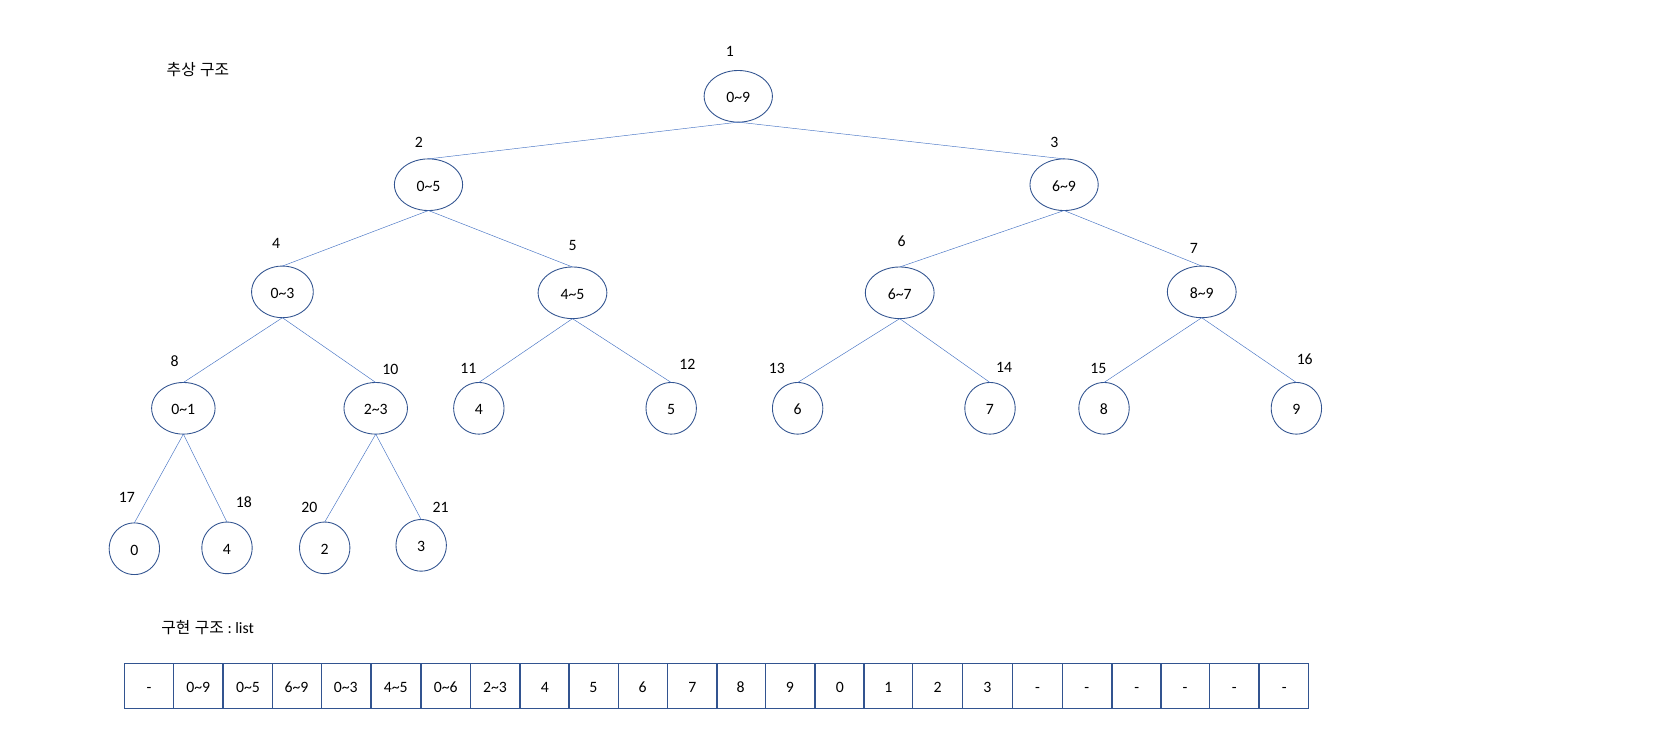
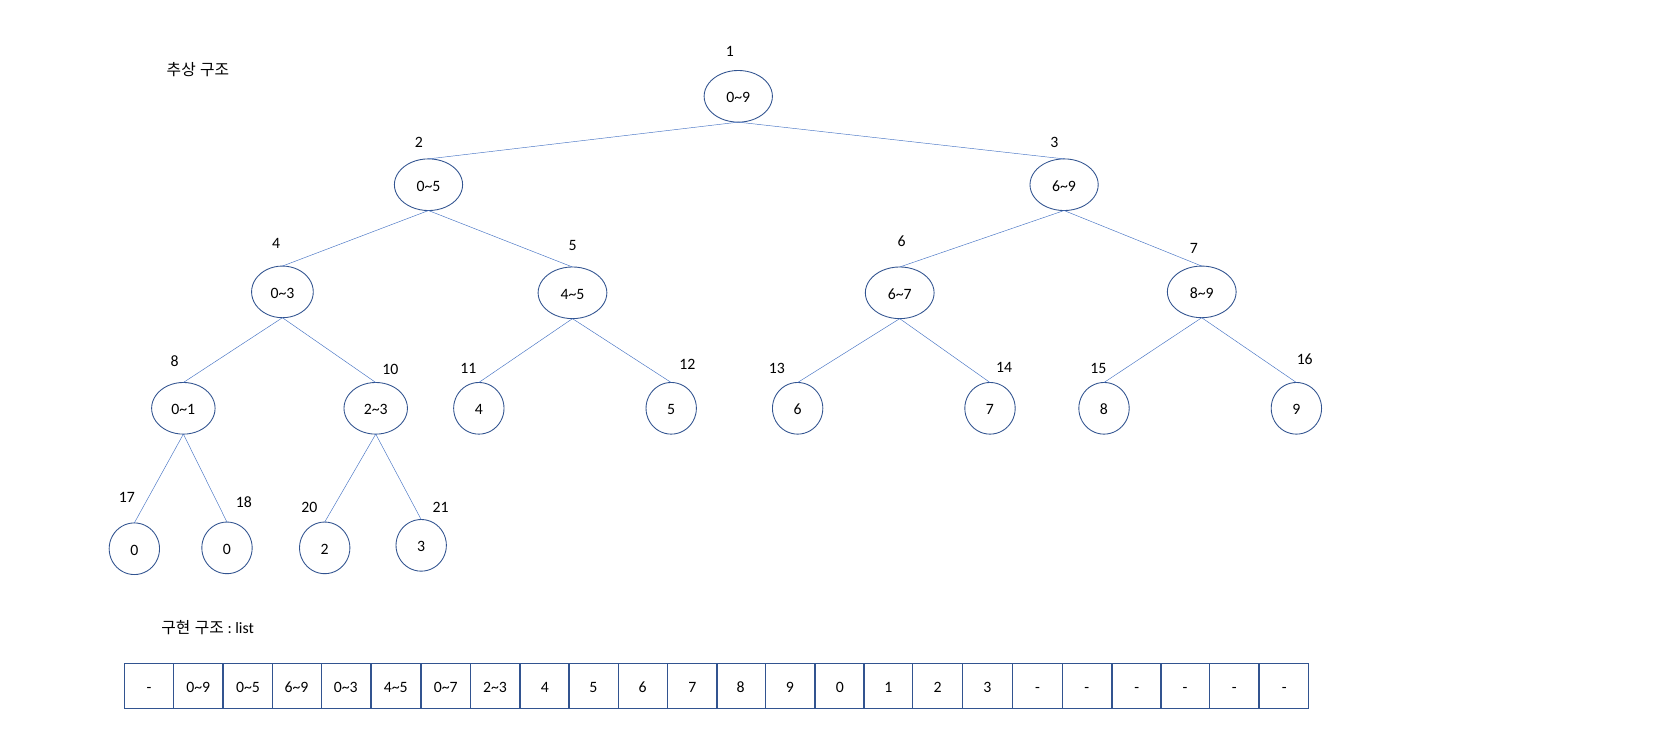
0 4: 4 -> 0
0~6: 0~6 -> 0~7
